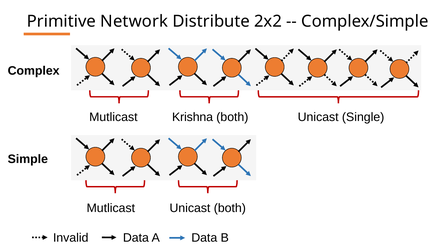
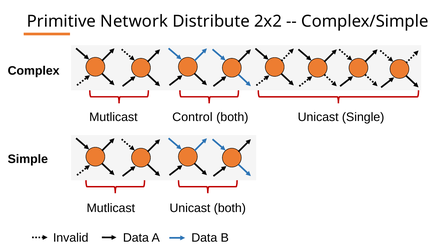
Krishna: Krishna -> Control
